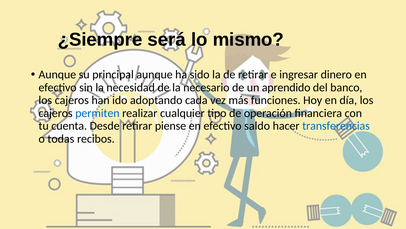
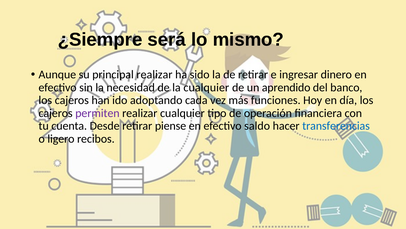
principal aunque: aunque -> realizar
la necesario: necesario -> cualquier
permiten colour: blue -> purple
todas: todas -> ligero
